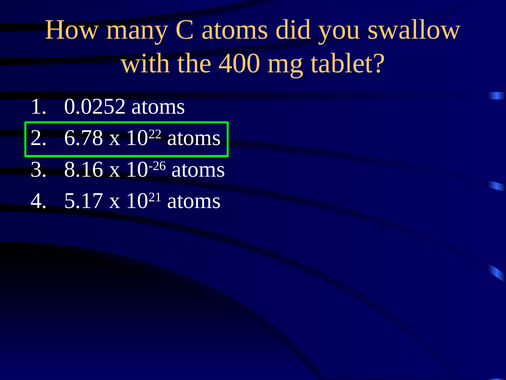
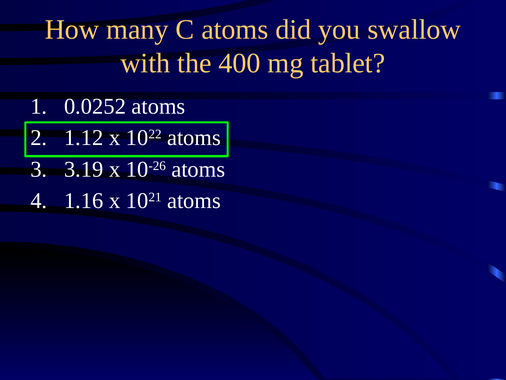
6.78: 6.78 -> 1.12
8.16: 8.16 -> 3.19
5.17: 5.17 -> 1.16
